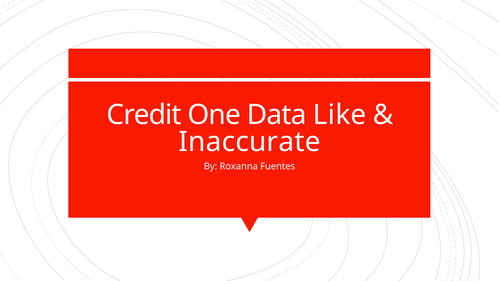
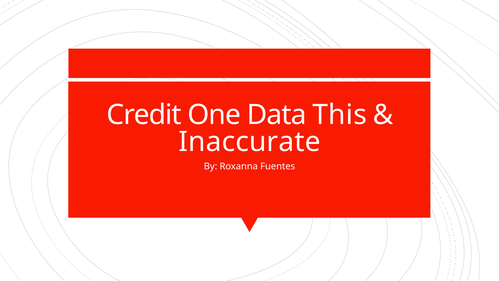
Like: Like -> This
